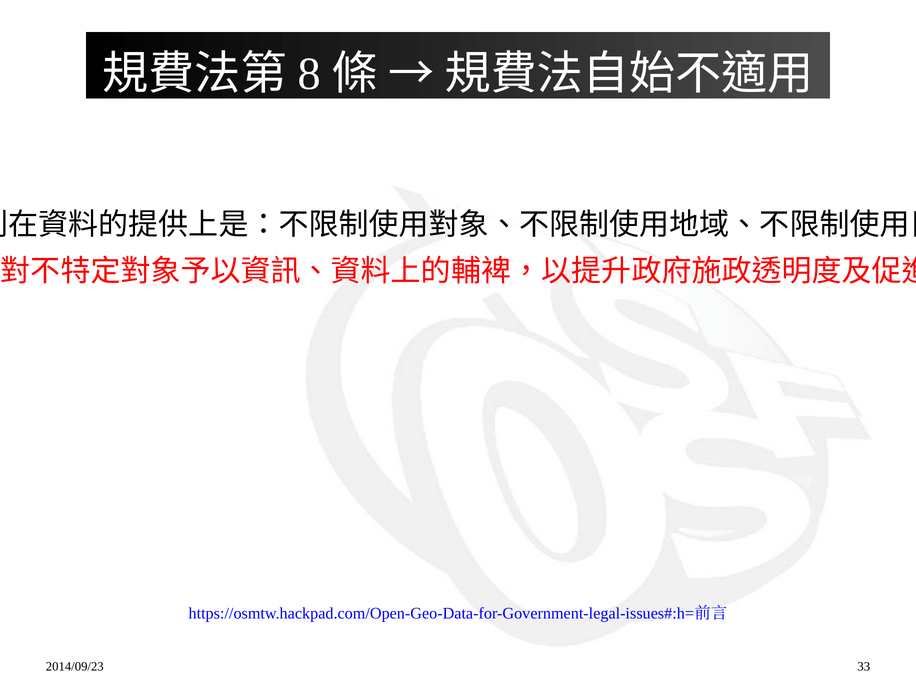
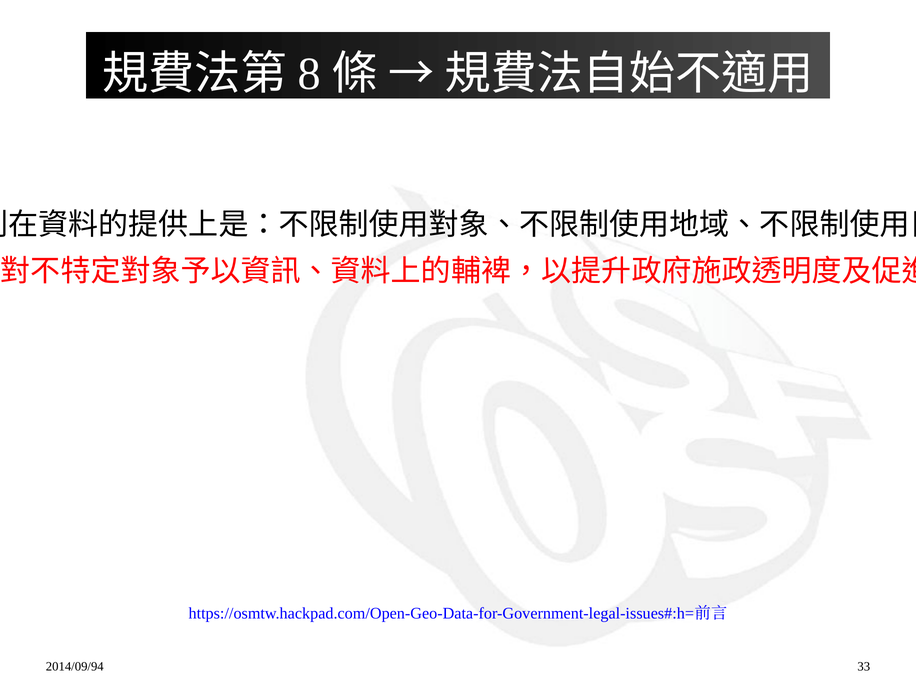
2014/09/23: 2014/09/23 -> 2014/09/94
